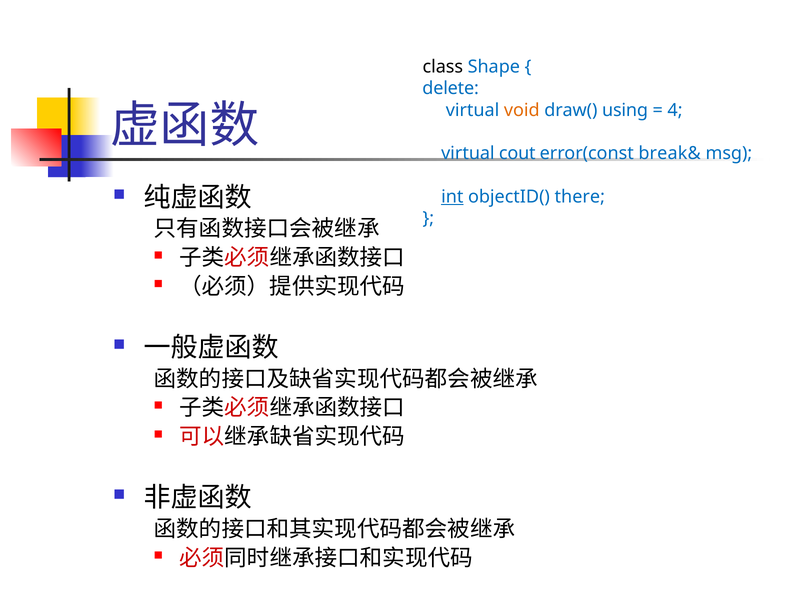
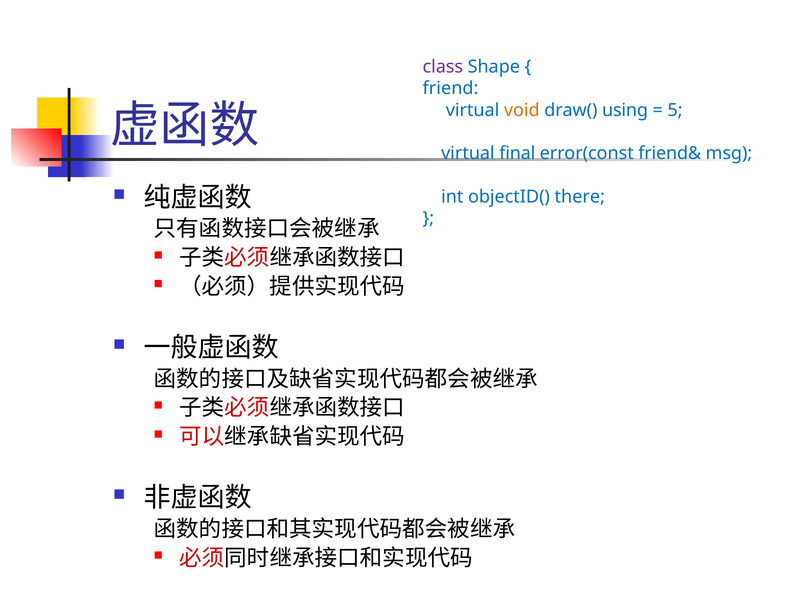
class colour: black -> purple
delete: delete -> friend
4: 4 -> 5
cout: cout -> final
break&: break& -> friend&
int underline: present -> none
